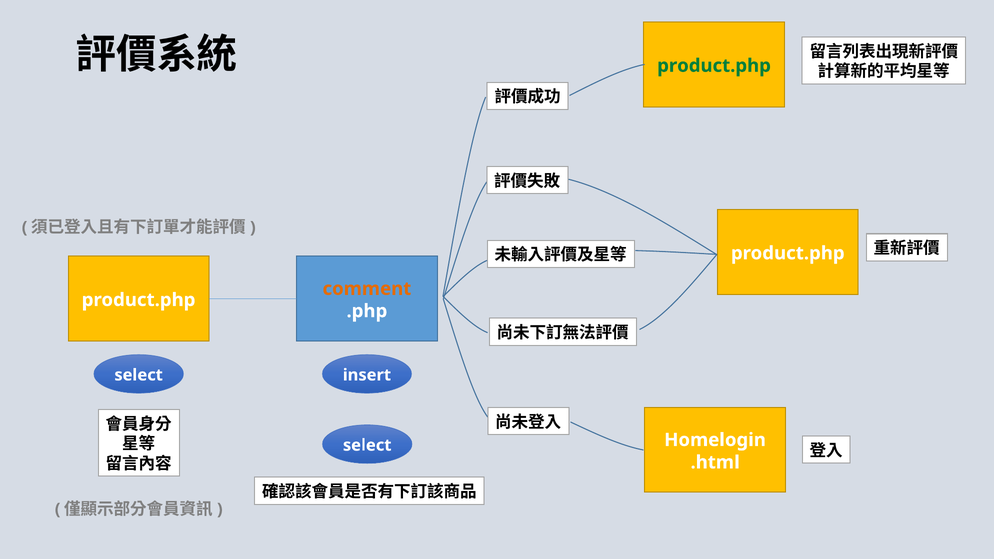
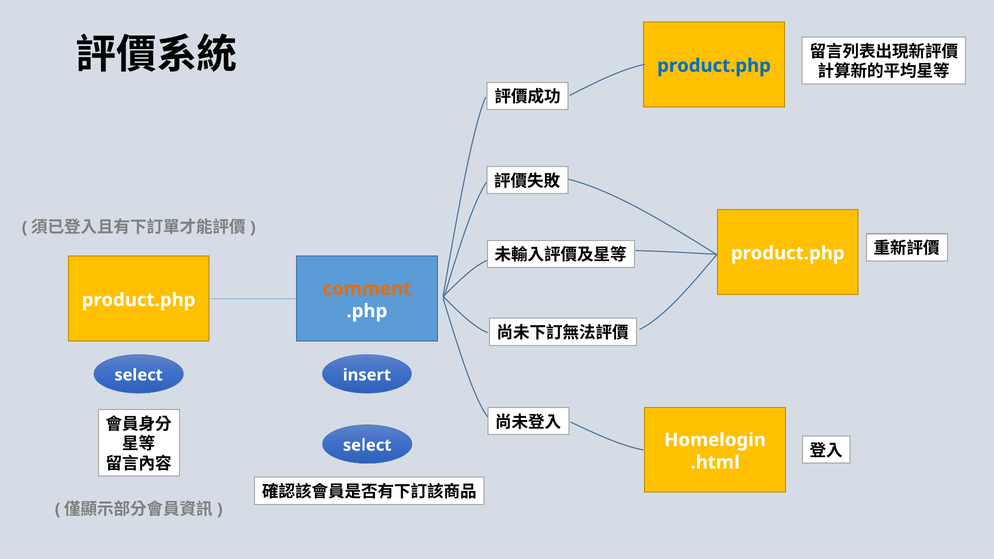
product.php at (714, 66) colour: green -> blue
